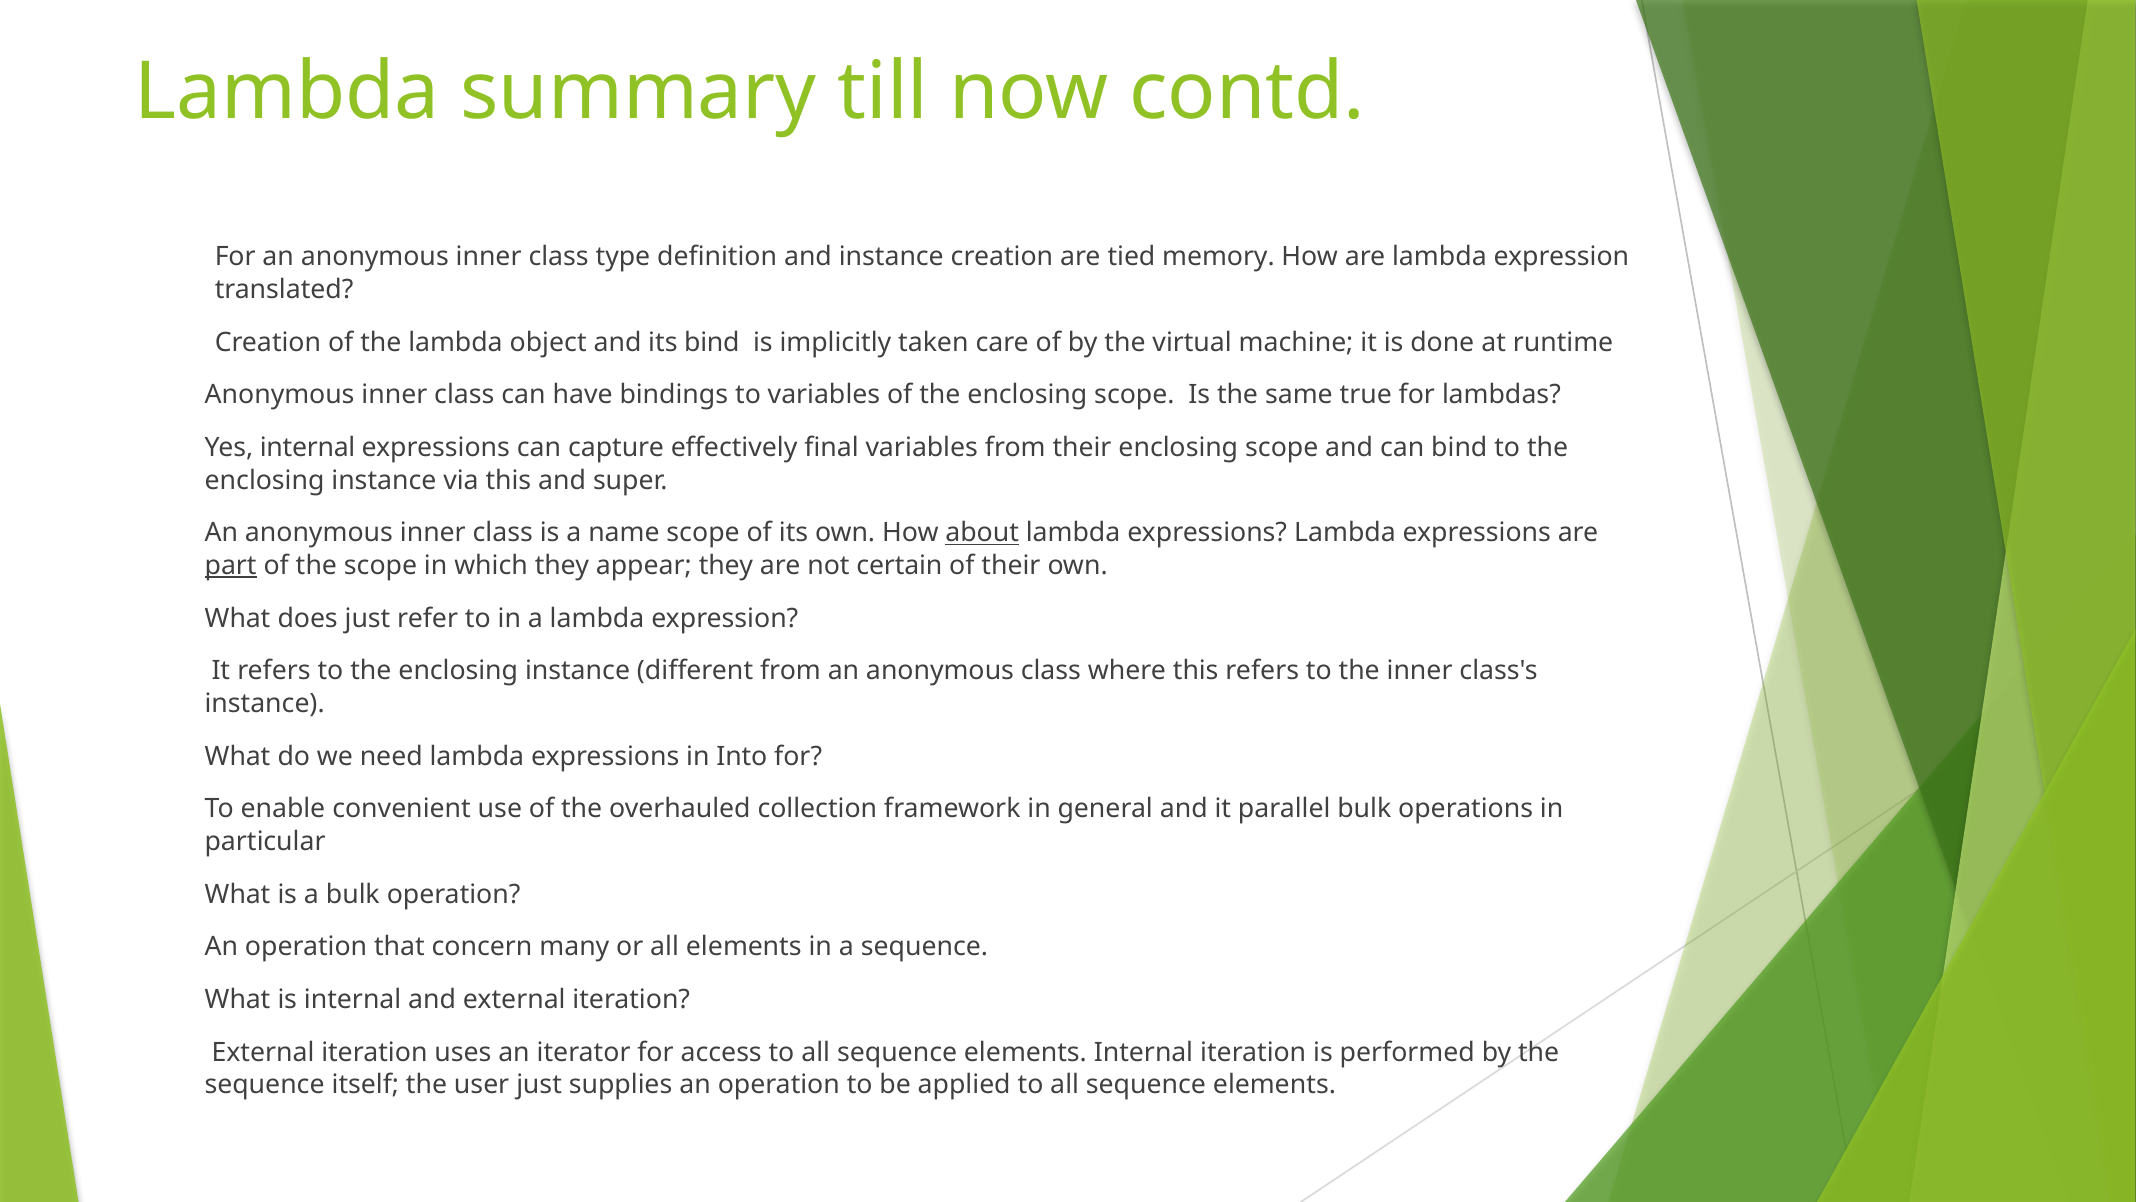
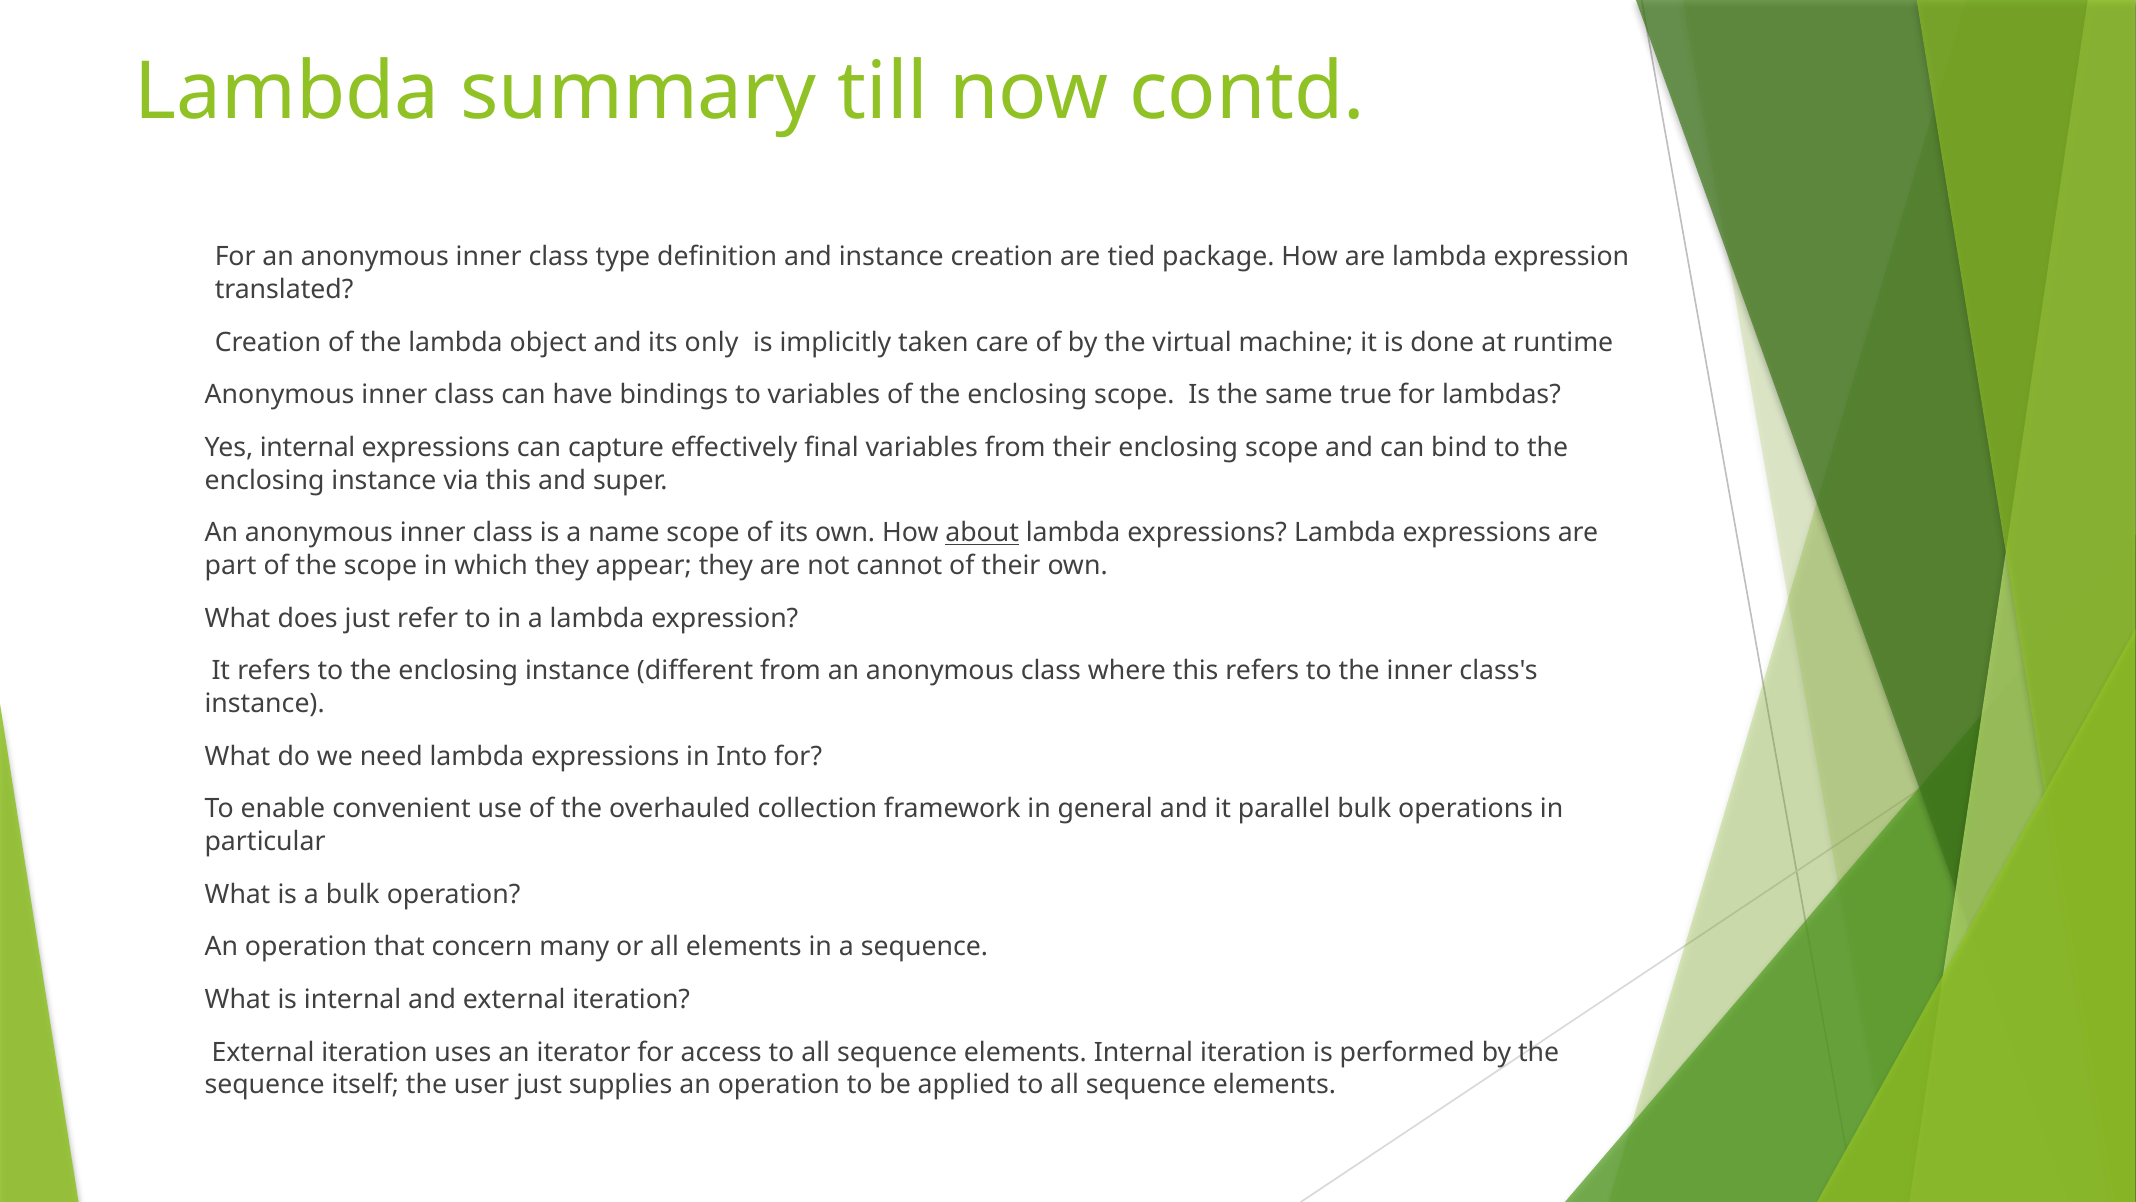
memory: memory -> package
its bind: bind -> only
part underline: present -> none
certain: certain -> cannot
